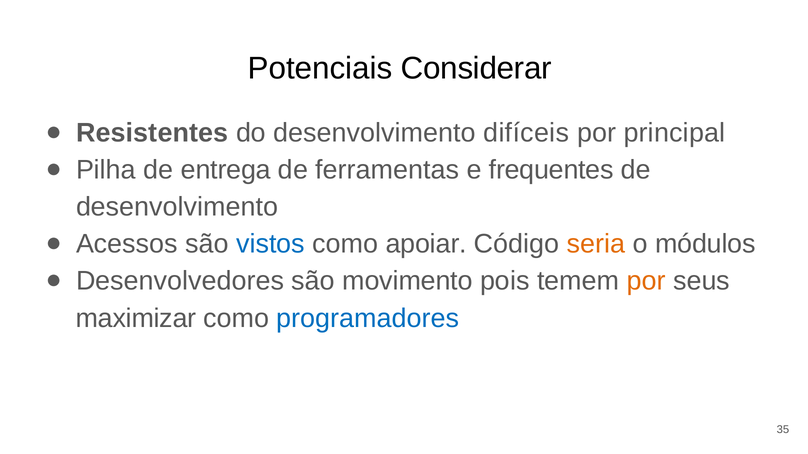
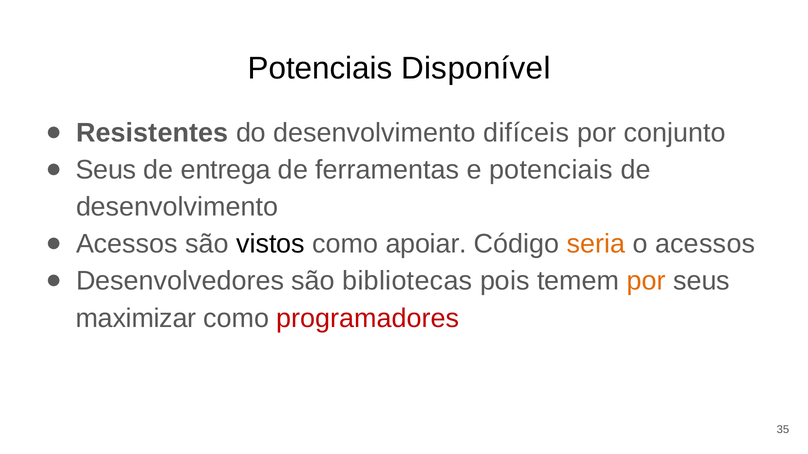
Considerar: Considerar -> Disponível
principal: principal -> conjunto
Pilha at (106, 170): Pilha -> Seus
e frequentes: frequentes -> potenciais
vistos colour: blue -> black
o módulos: módulos -> acessos
movimento: movimento -> bibliotecas
programadores colour: blue -> red
